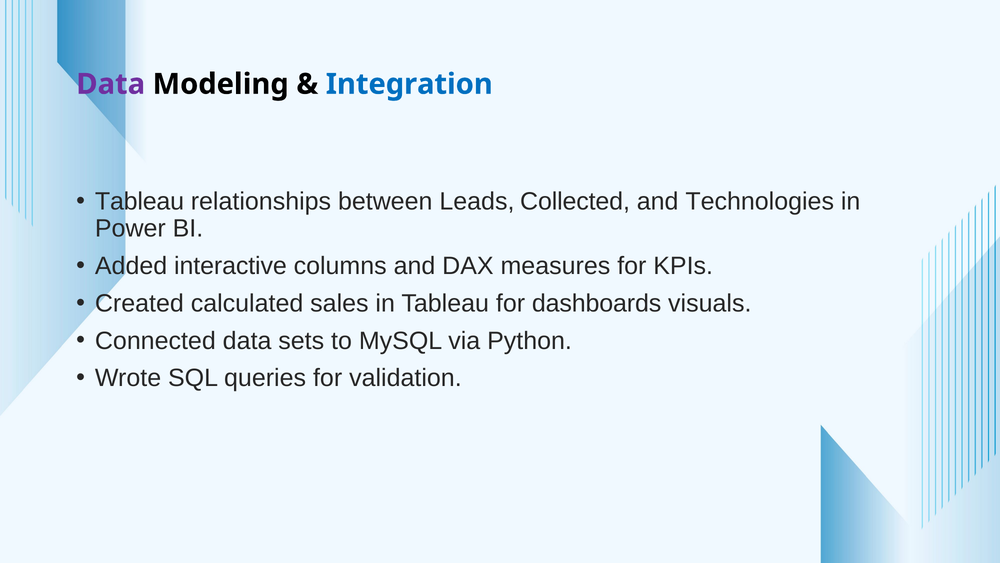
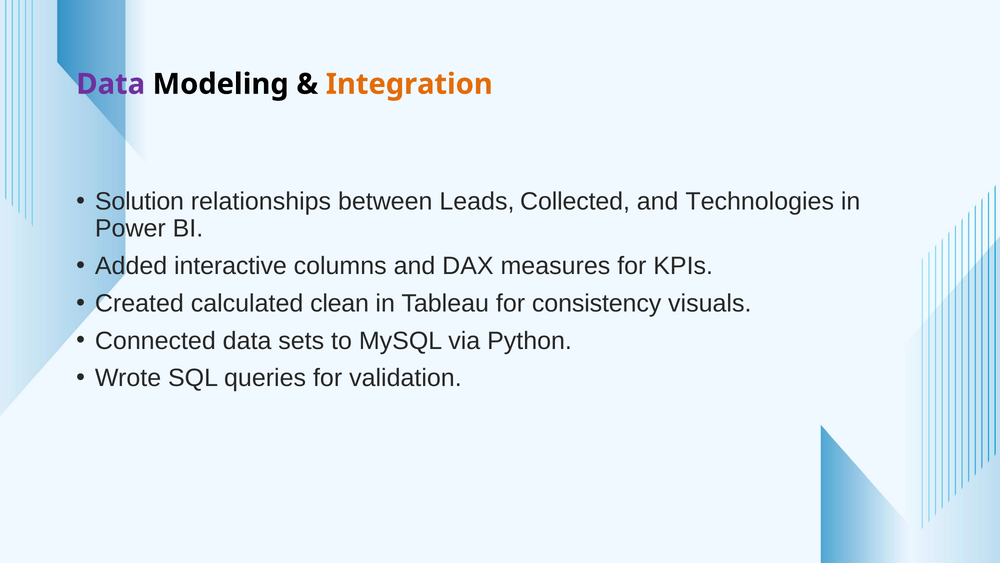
Integration colour: blue -> orange
Tableau at (140, 201): Tableau -> Solution
sales: sales -> clean
dashboards: dashboards -> consistency
